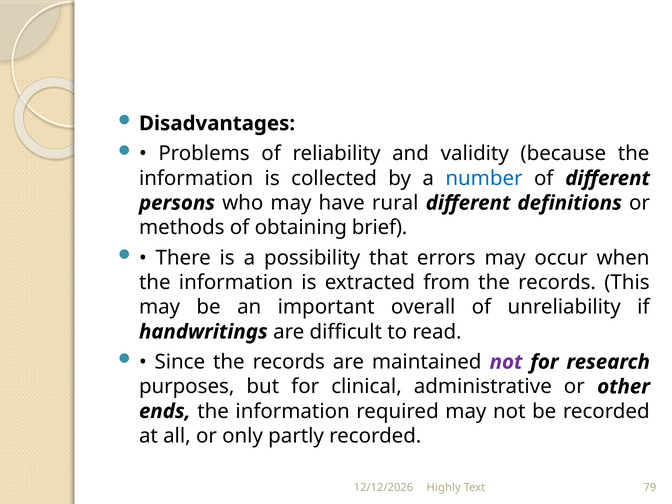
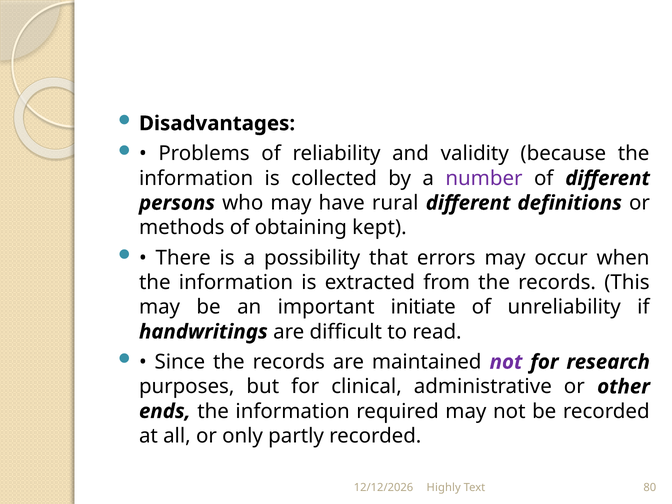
number colour: blue -> purple
brief: brief -> kept
overall: overall -> initiate
79: 79 -> 80
